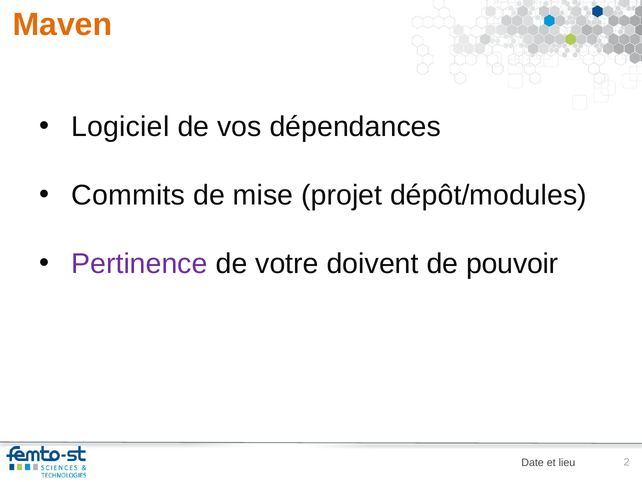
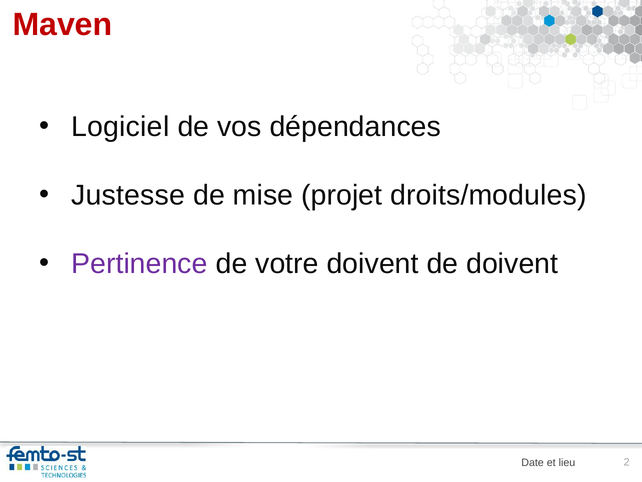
Maven colour: orange -> red
Commits: Commits -> Justesse
dépôt/modules: dépôt/modules -> droits/modules
de pouvoir: pouvoir -> doivent
